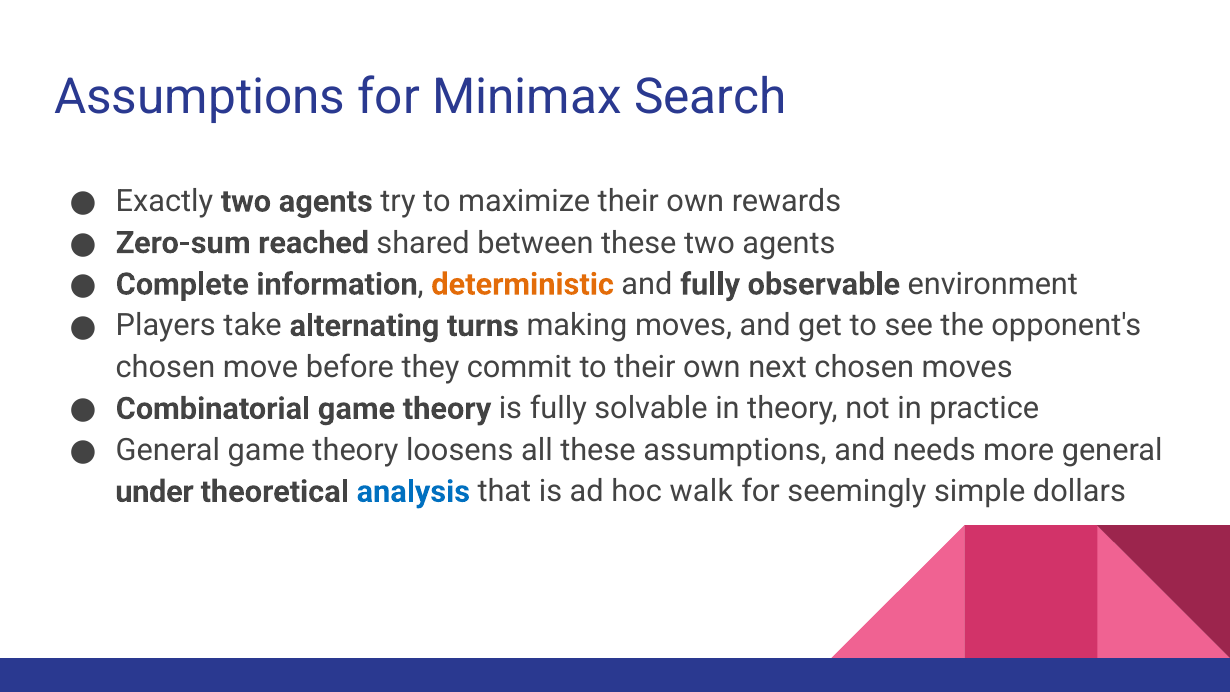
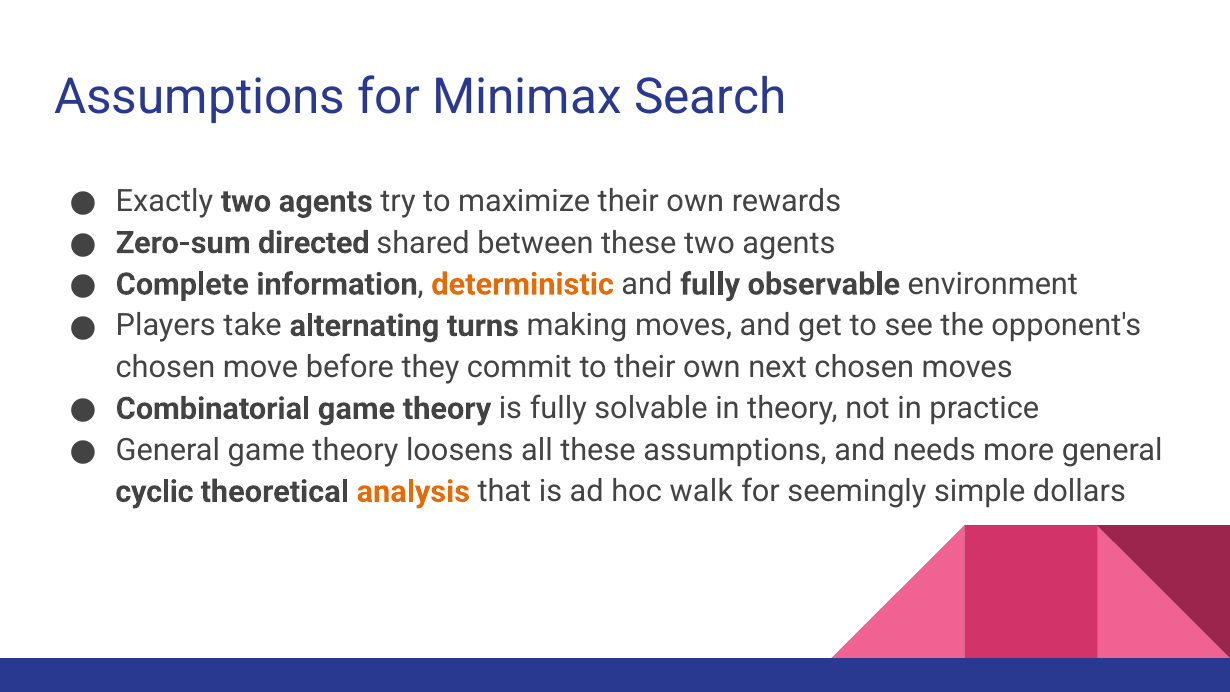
reached: reached -> directed
under: under -> cyclic
analysis colour: blue -> orange
